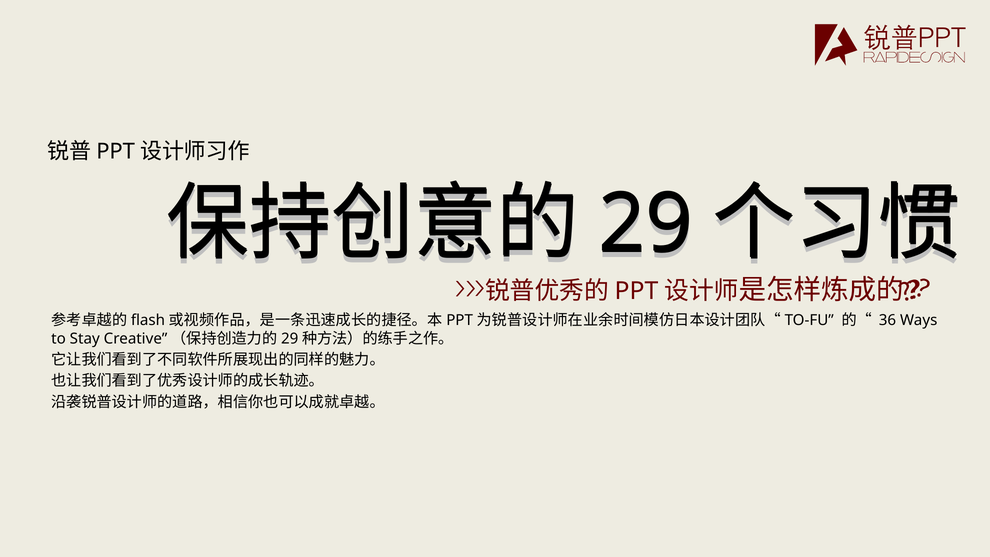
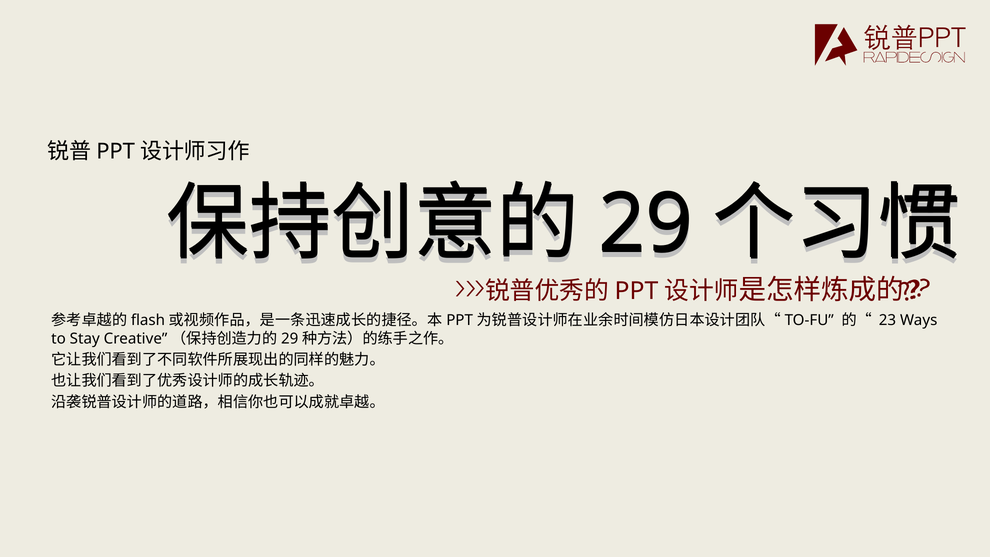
36: 36 -> 23
